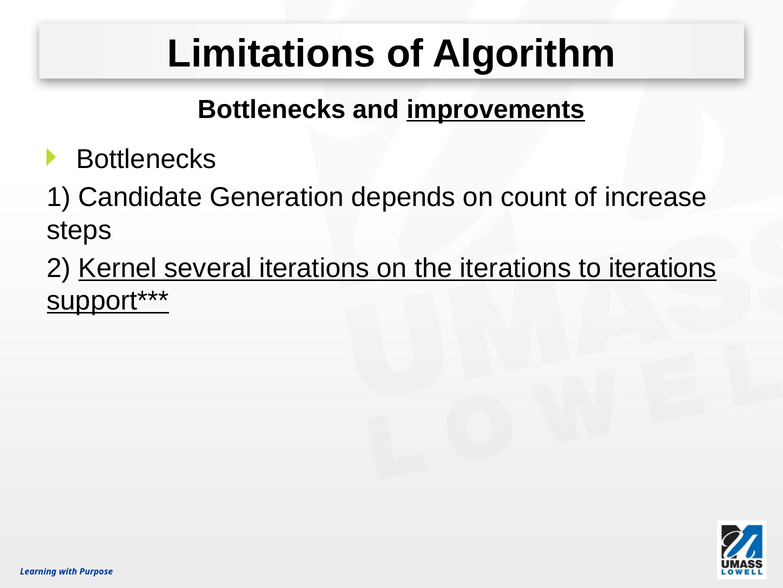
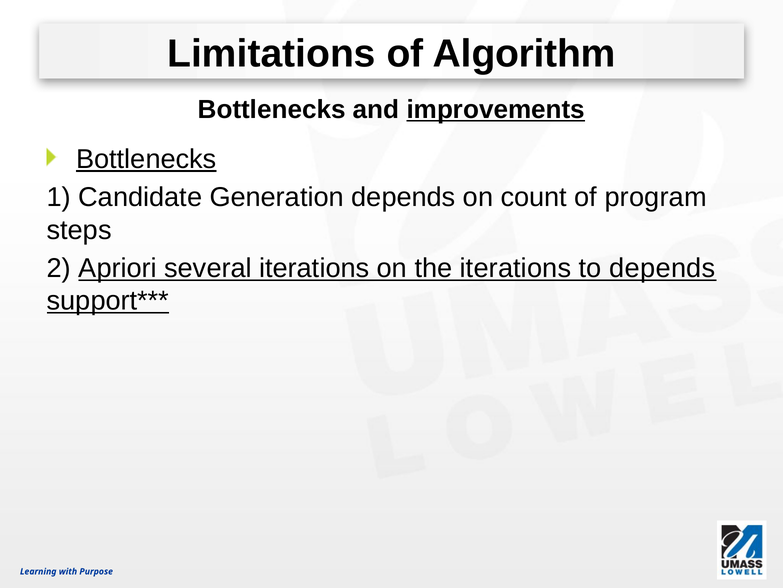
Bottlenecks at (146, 159) underline: none -> present
increase: increase -> program
Kernel: Kernel -> Apriori
to iterations: iterations -> depends
